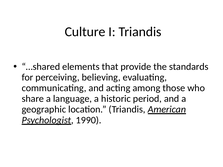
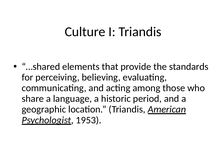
1990: 1990 -> 1953
